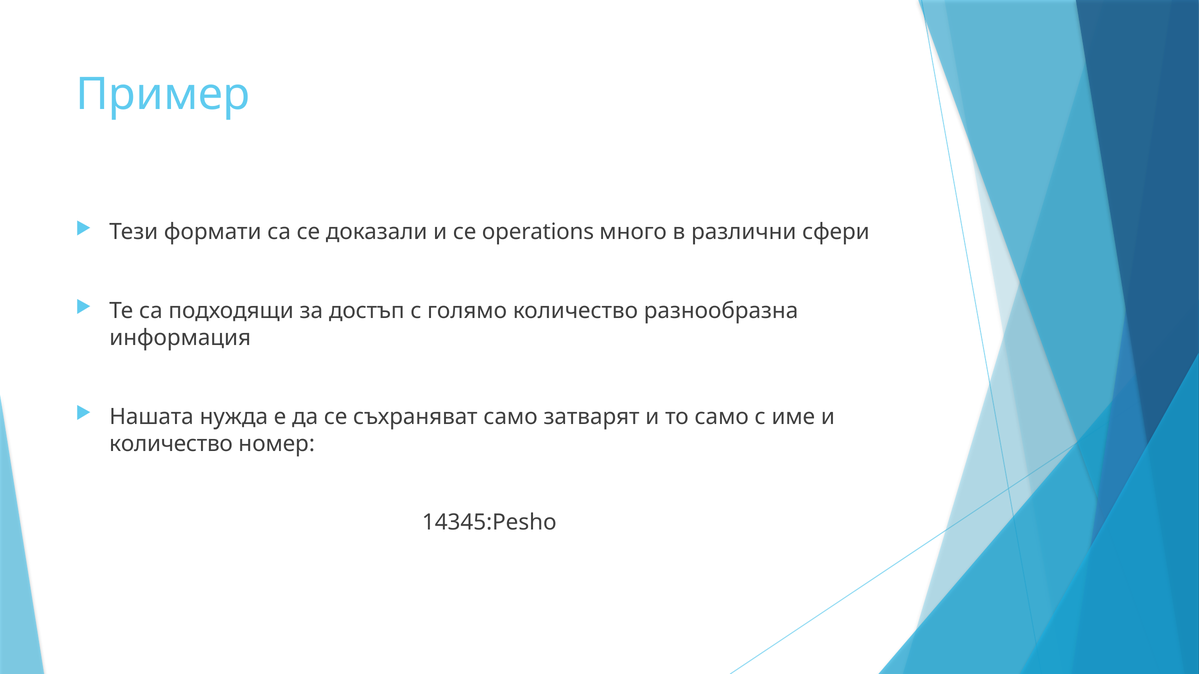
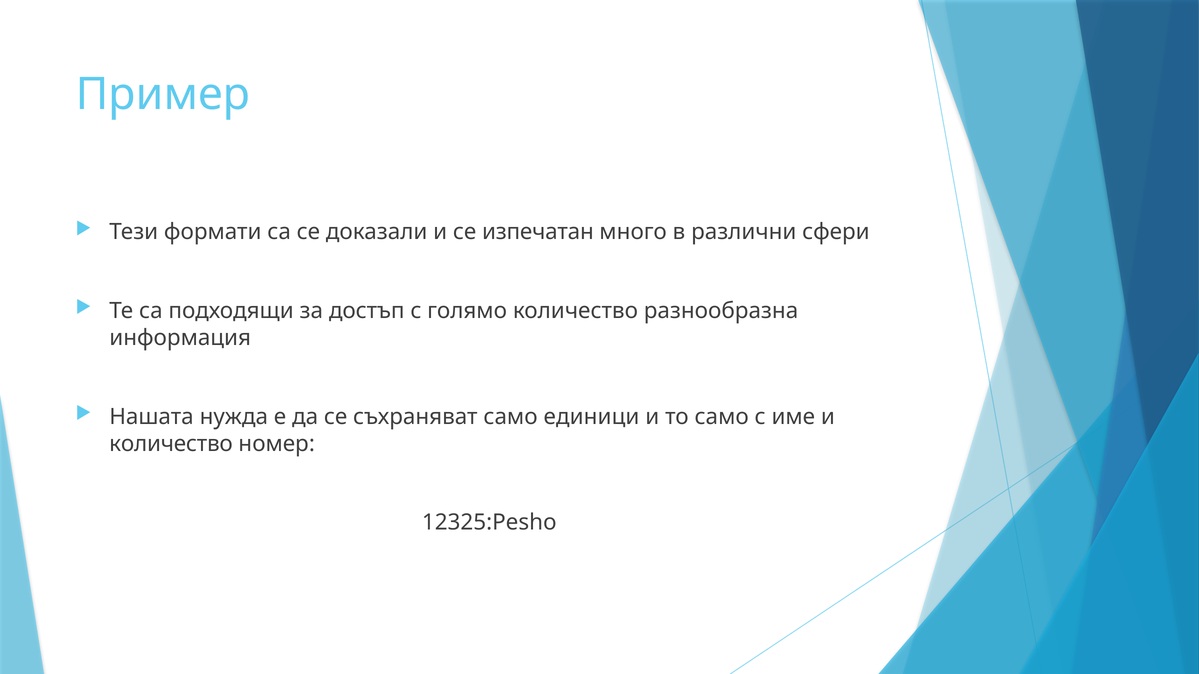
operations: operations -> изпечатан
затварят: затварят -> единици
14345:Pesho: 14345:Pesho -> 12325:Pesho
